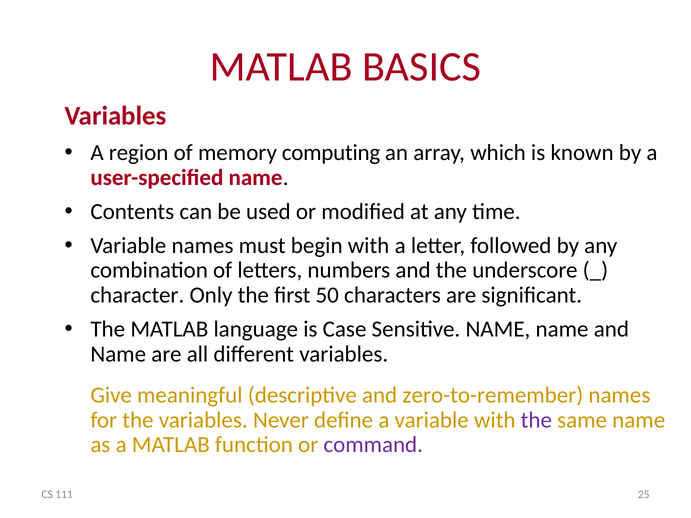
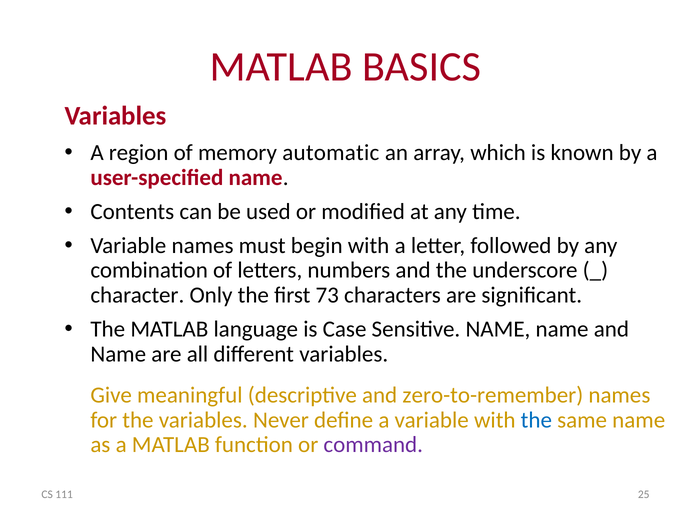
computing: computing -> automatic
50: 50 -> 73
the at (536, 420) colour: purple -> blue
